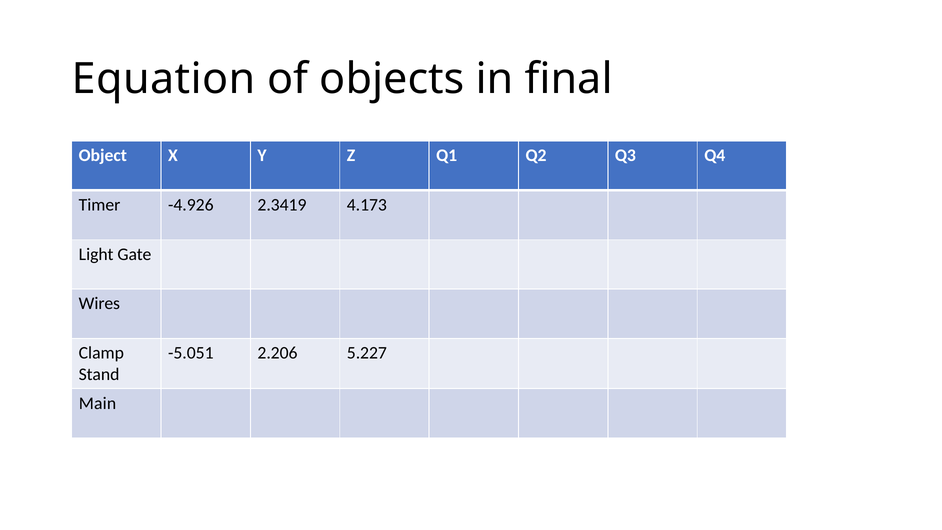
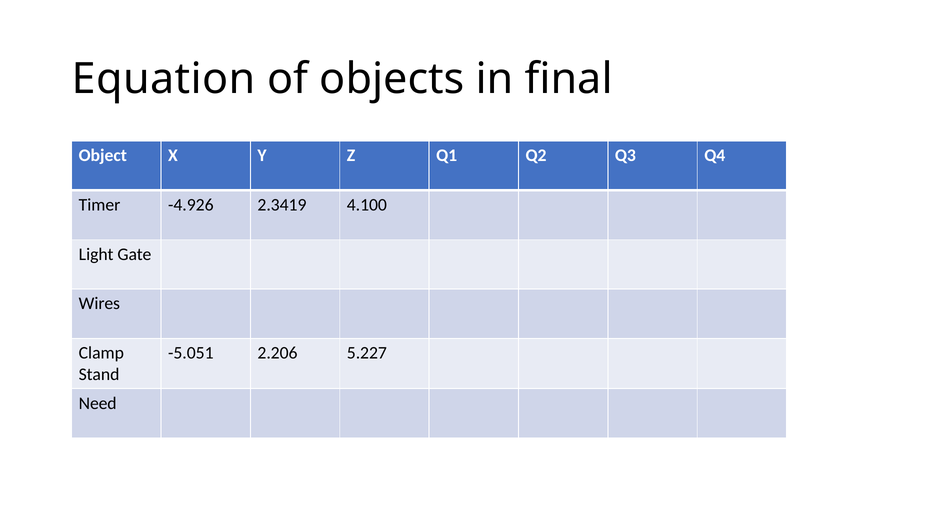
4.173: 4.173 -> 4.100
Main: Main -> Need
